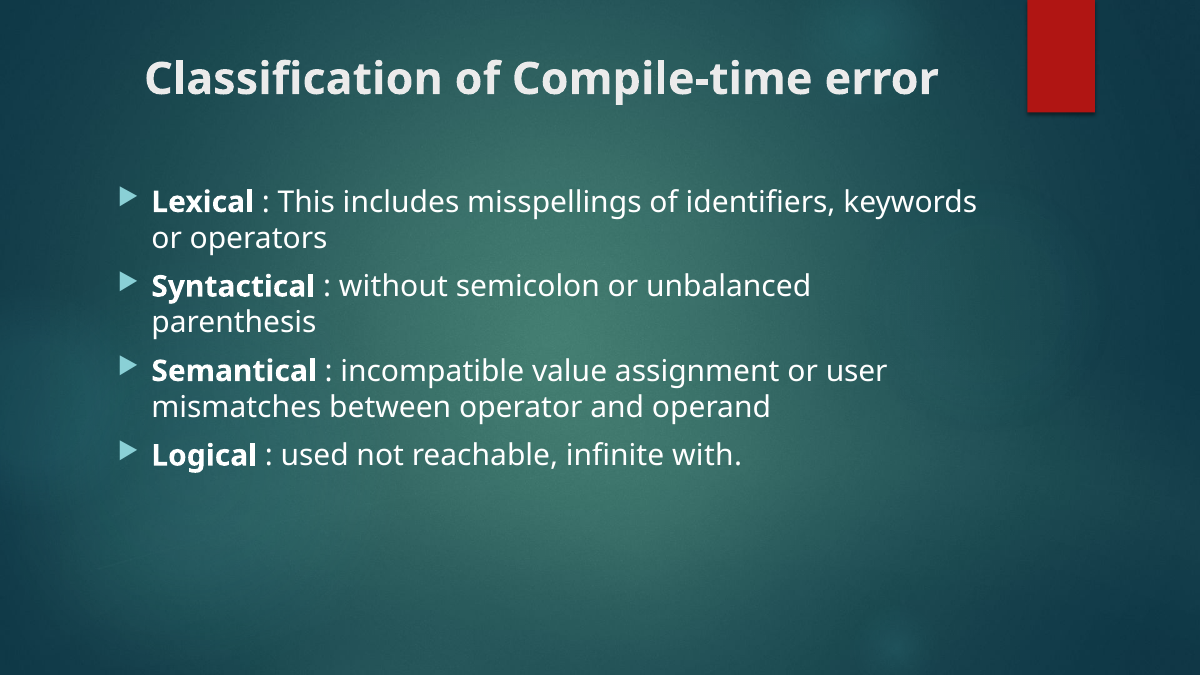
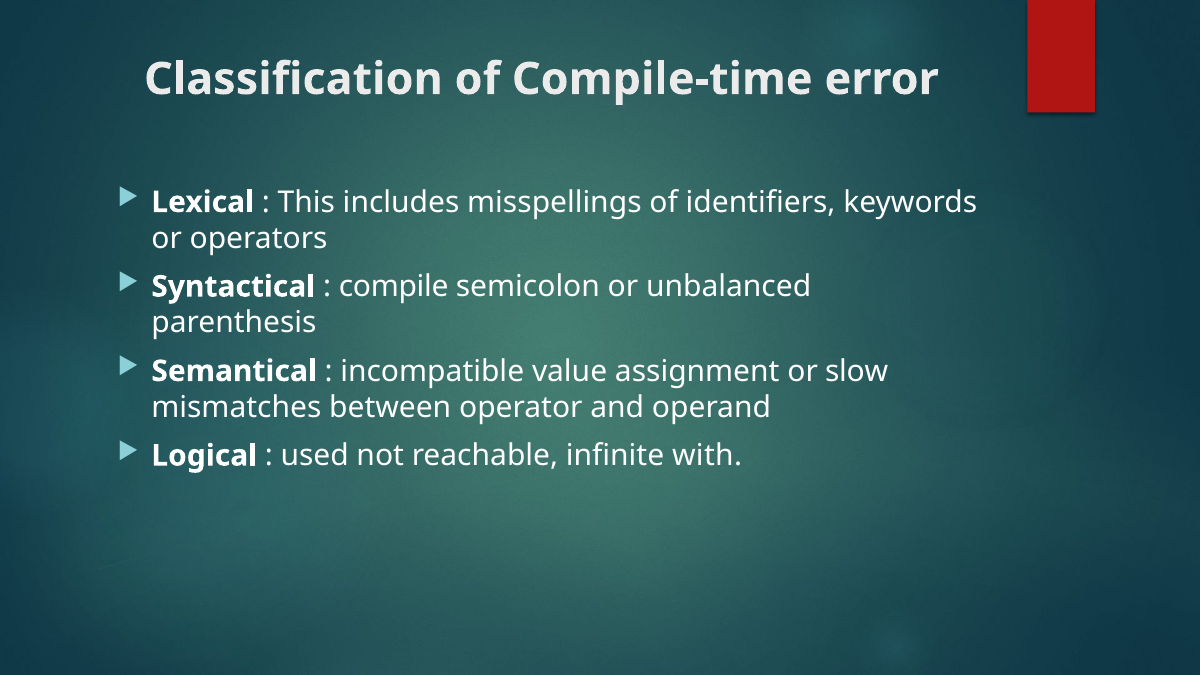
without: without -> compile
user: user -> slow
